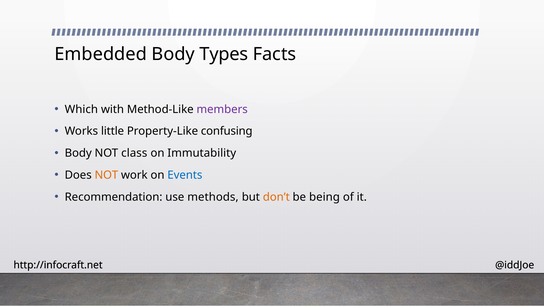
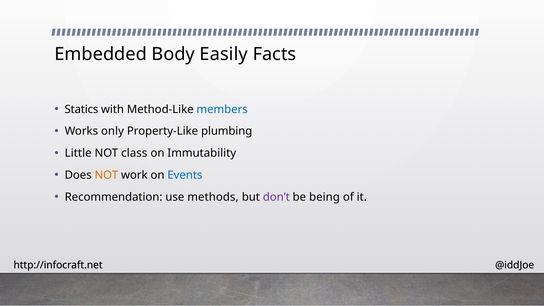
Types: Types -> Easily
Which: Which -> Statics
members colour: purple -> blue
little: little -> only
confusing: confusing -> plumbing
Body at (78, 153): Body -> Little
don’t colour: orange -> purple
